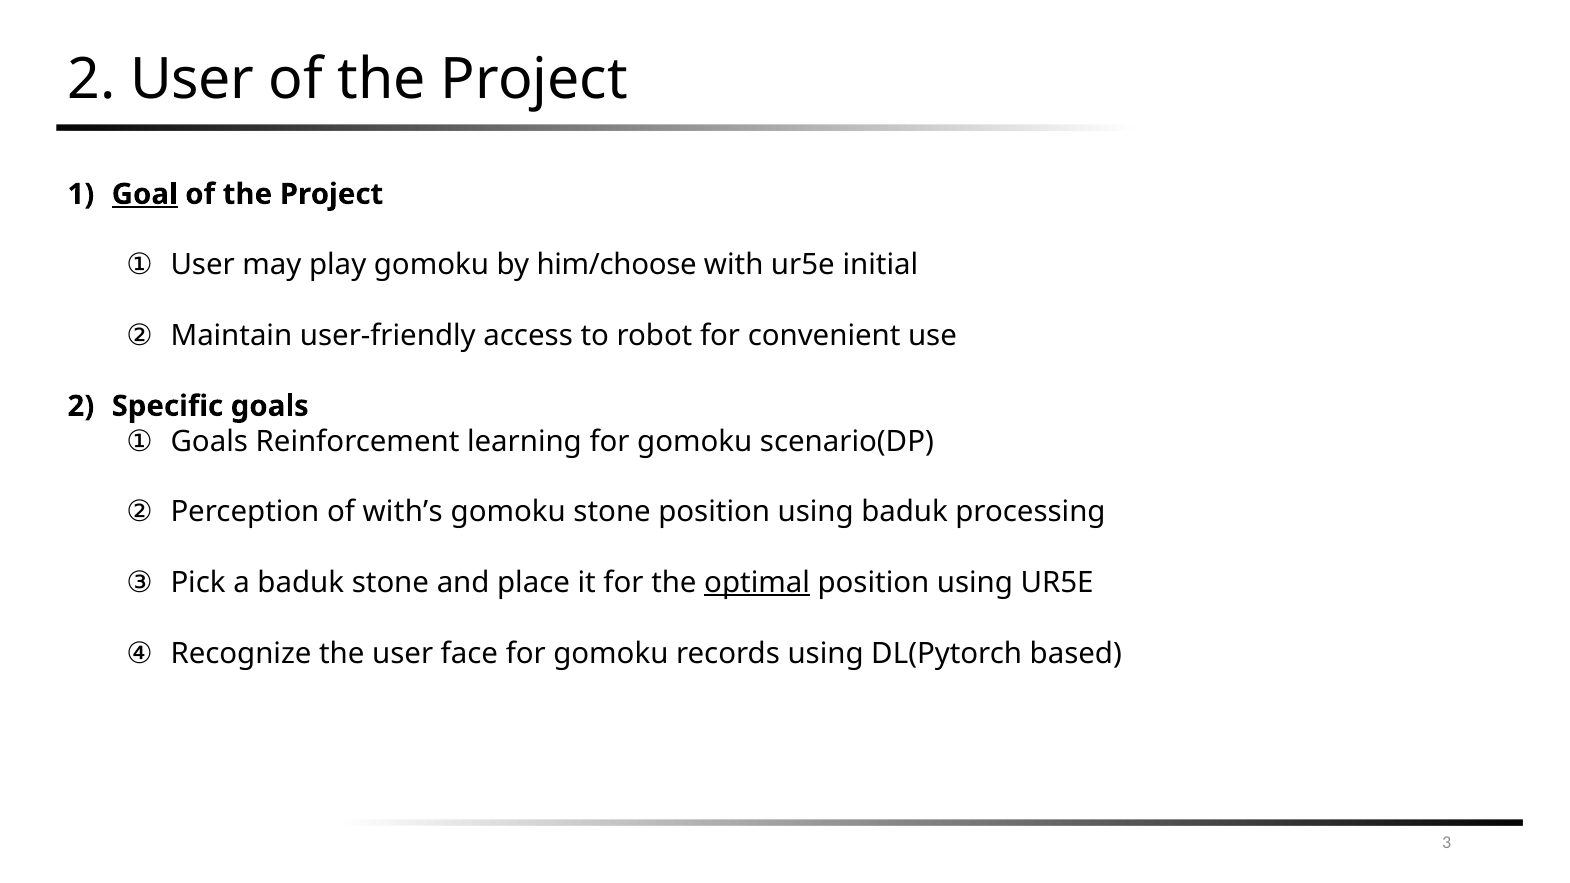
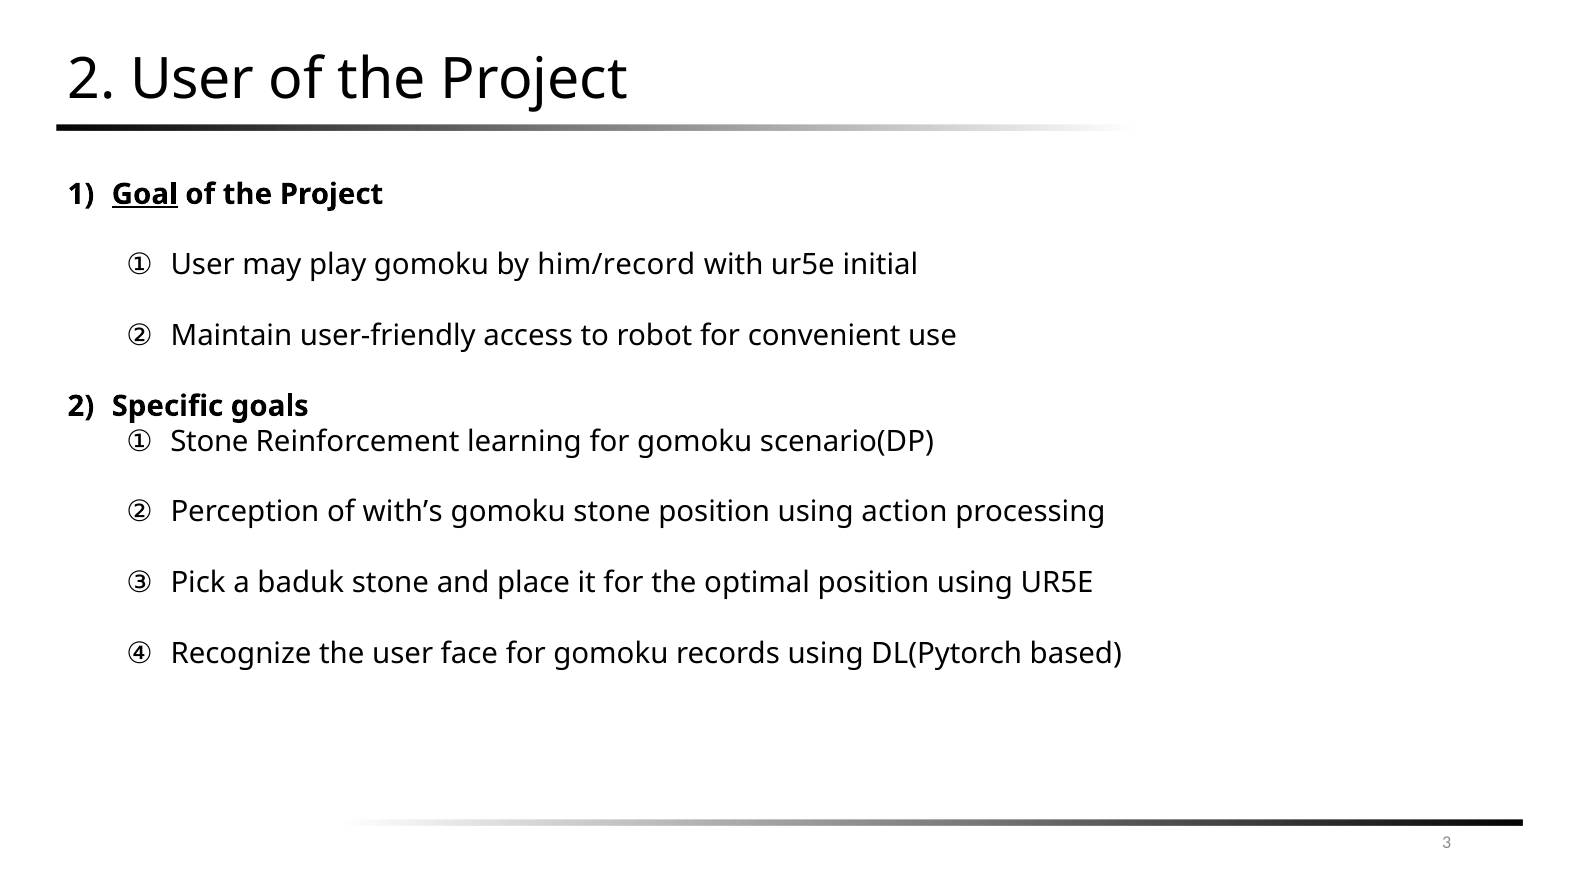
him/choose: him/choose -> him/record
Goals at (209, 441): Goals -> Stone
using baduk: baduk -> action
optimal underline: present -> none
